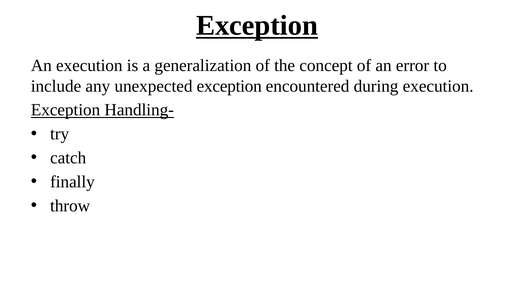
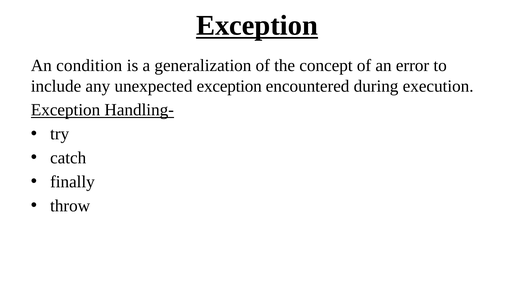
An execution: execution -> condition
